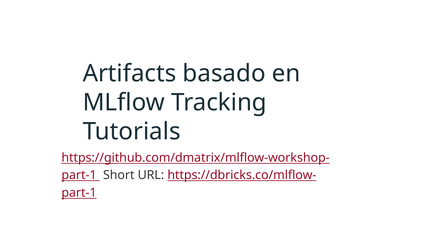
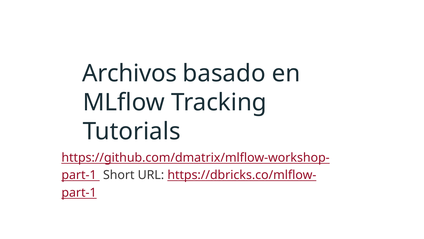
Artifacts: Artifacts -> Archivos
